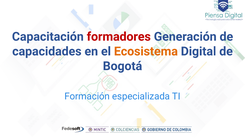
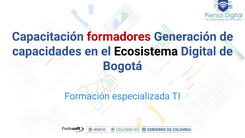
Ecosistema colour: orange -> black
